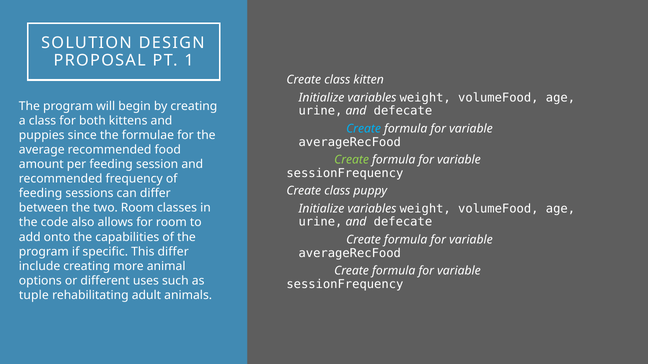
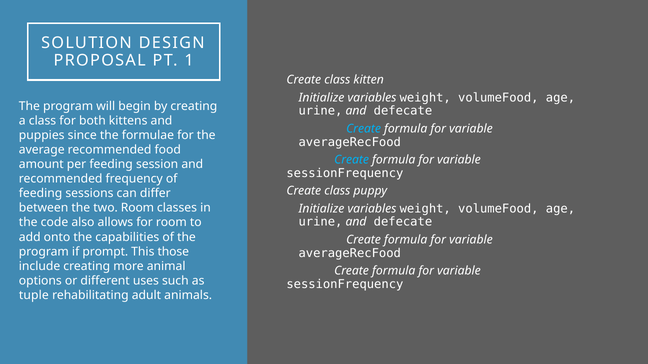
Create at (352, 160) colour: light green -> light blue
specific: specific -> prompt
This differ: differ -> those
